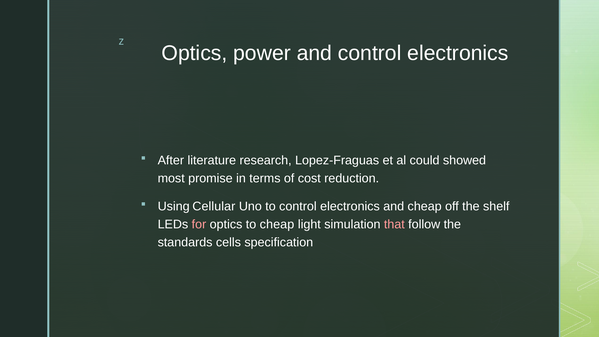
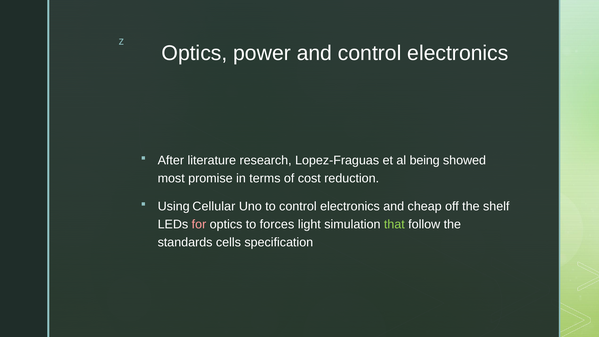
could: could -> being
to cheap: cheap -> forces
that colour: pink -> light green
